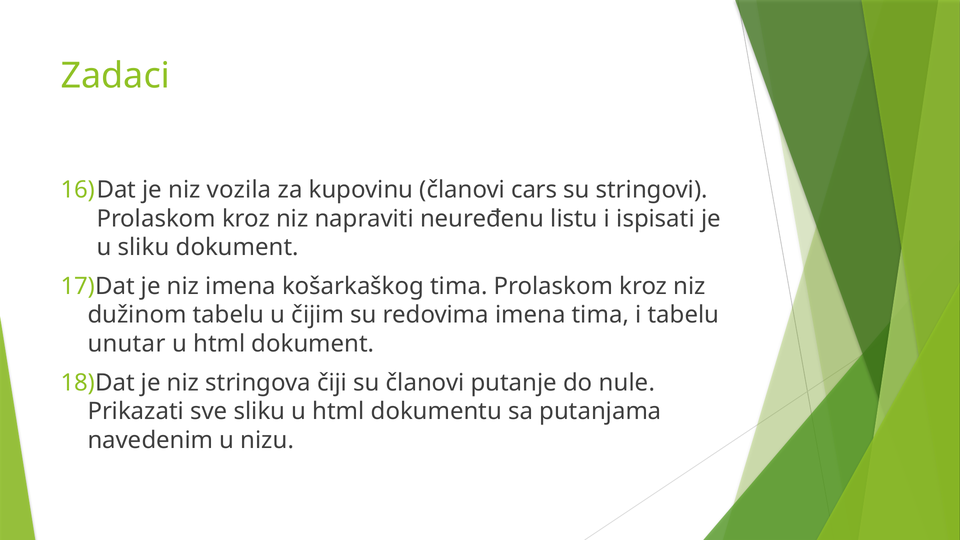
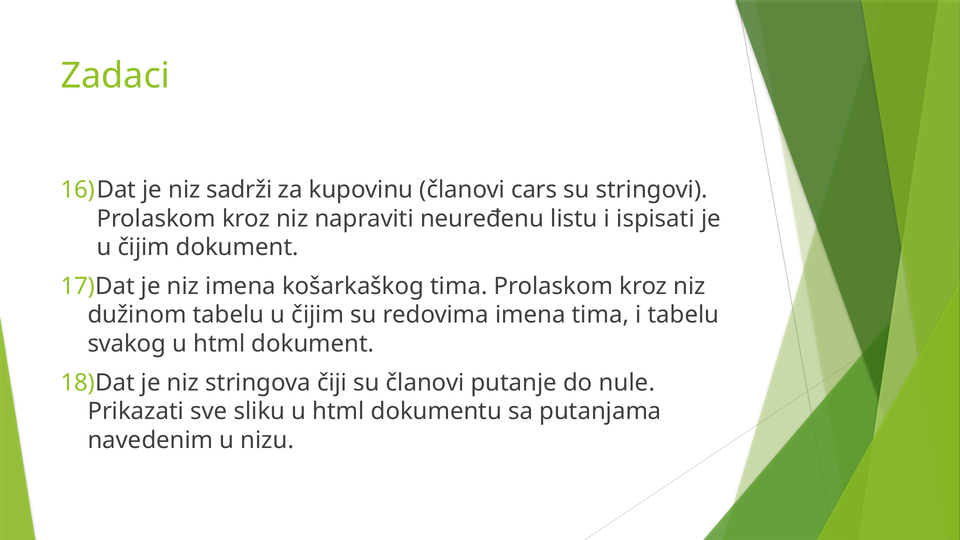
vozila: vozila -> sadrži
sliku at (144, 247): sliku -> čijim
unutar: unutar -> svakog
